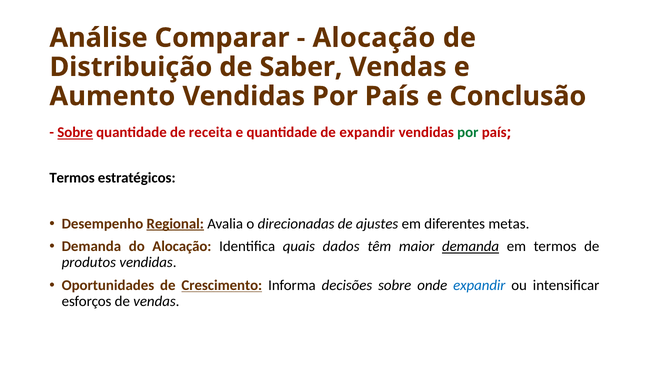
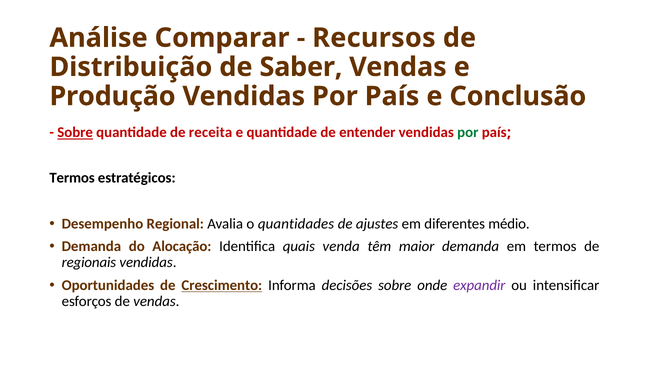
Alocação at (374, 38): Alocação -> Recursos
Aumento: Aumento -> Produção
de expandir: expandir -> entender
Regional underline: present -> none
direcionadas: direcionadas -> quantidades
metas: metas -> médio
dados: dados -> venda
demanda at (471, 247) underline: present -> none
produtos: produtos -> regionais
expandir at (479, 285) colour: blue -> purple
